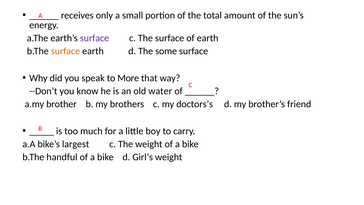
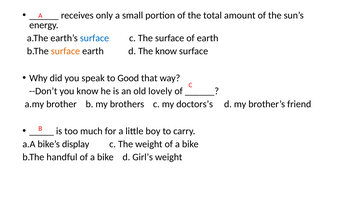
surface at (95, 38) colour: purple -> blue
The some: some -> know
More: More -> Good
water: water -> lovely
largest: largest -> display
